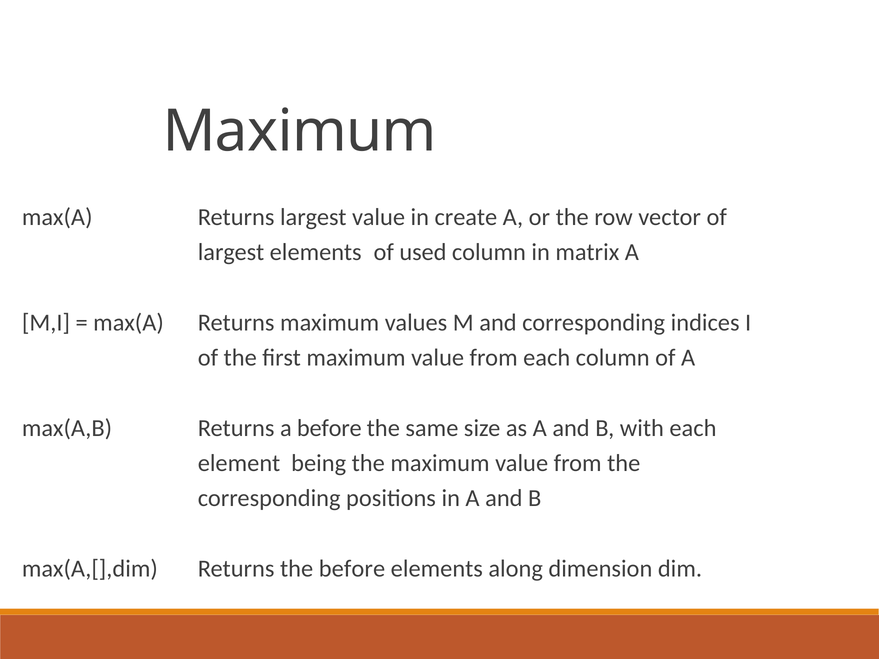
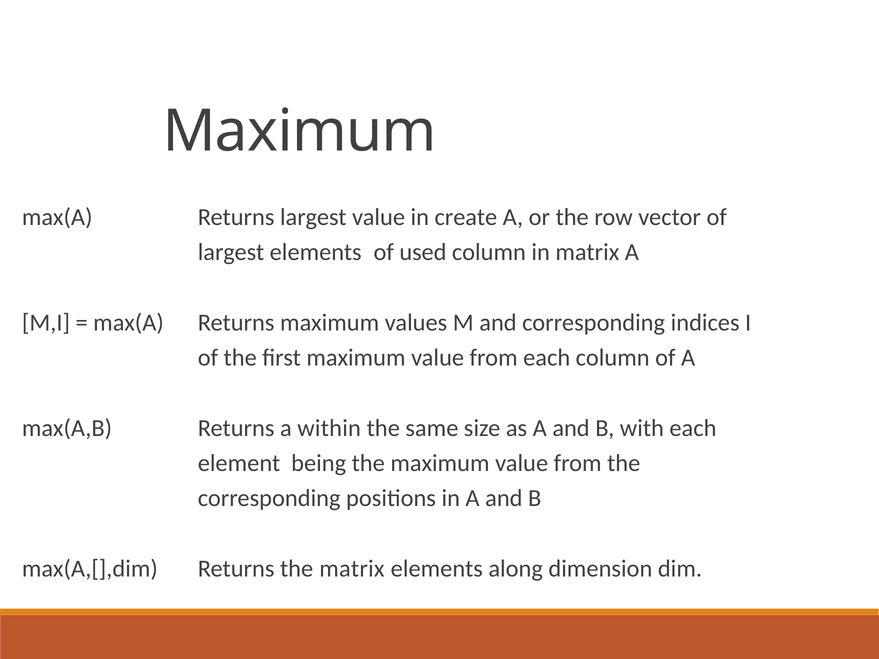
a before: before -> within
the before: before -> matrix
